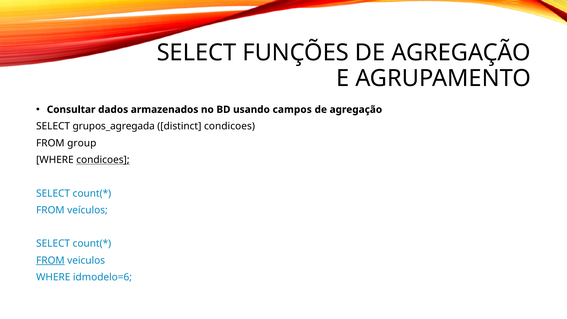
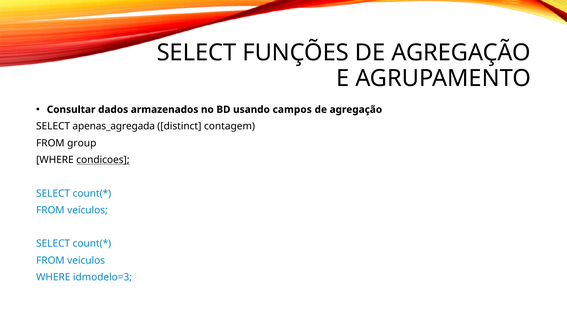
grupos_agregada: grupos_agregada -> apenas_agregada
distinct condicoes: condicoes -> contagem
FROM at (50, 260) underline: present -> none
idmodelo=6: idmodelo=6 -> idmodelo=3
